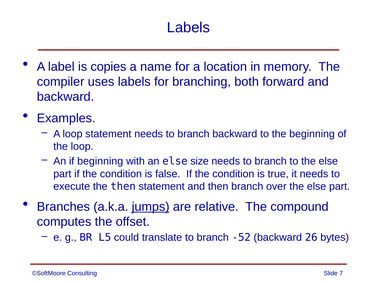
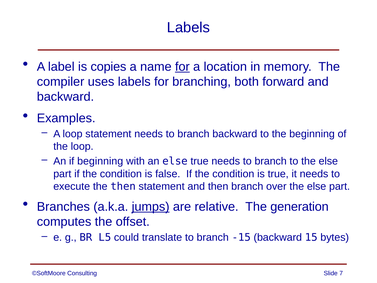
for at (182, 67) underline: none -> present
else size: size -> true
compound: compound -> generation
-52: -52 -> -15
26: 26 -> 15
